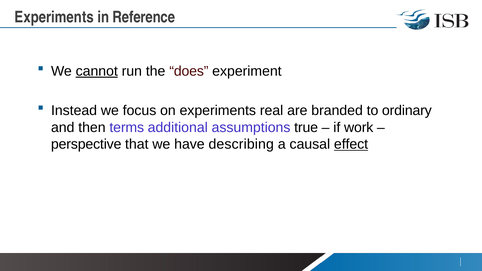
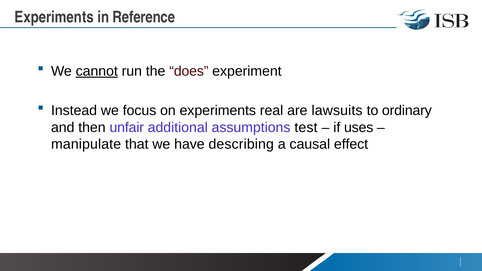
branded: branded -> lawsuits
terms: terms -> unfair
true: true -> test
work: work -> uses
perspective: perspective -> manipulate
effect underline: present -> none
